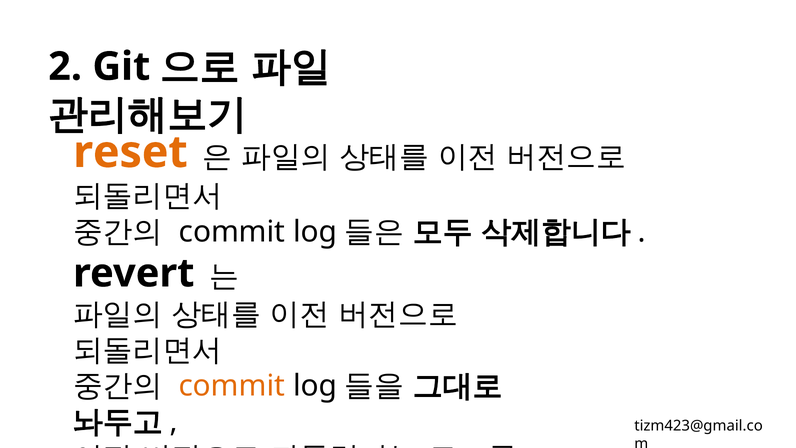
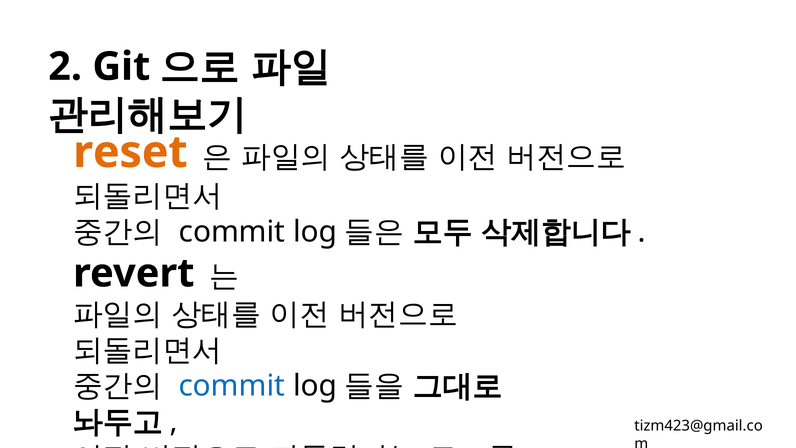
commit at (232, 386) colour: orange -> blue
